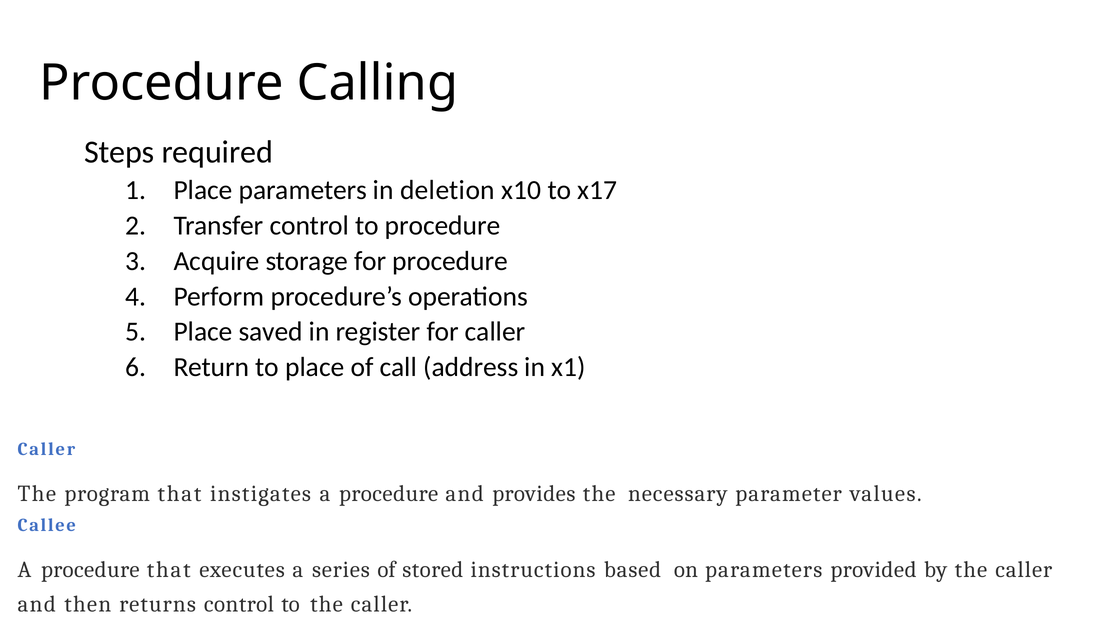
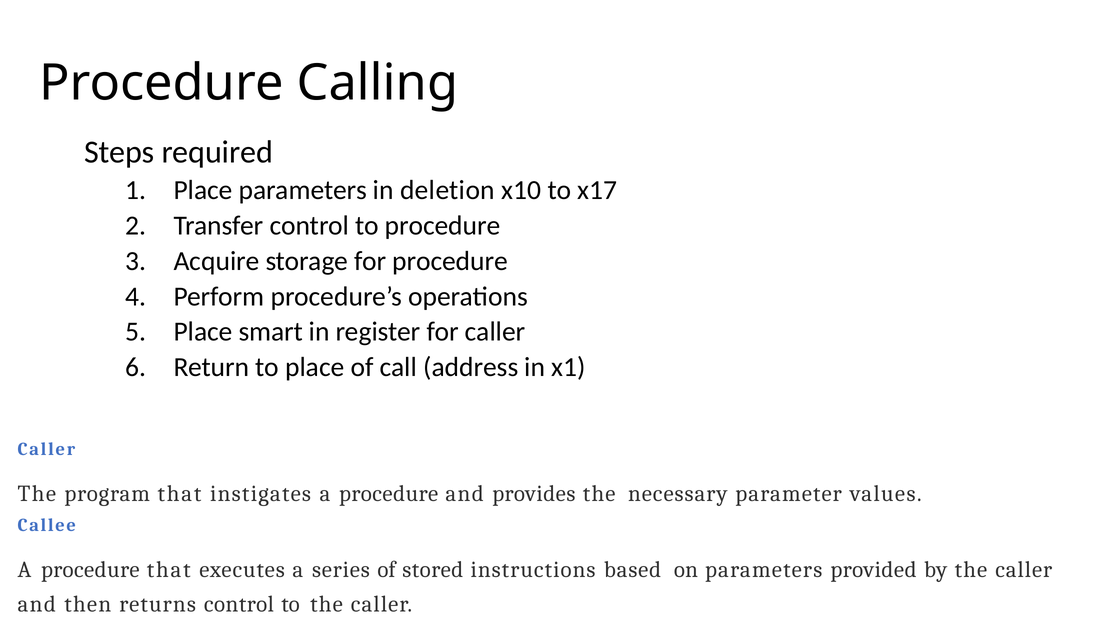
saved: saved -> smart
